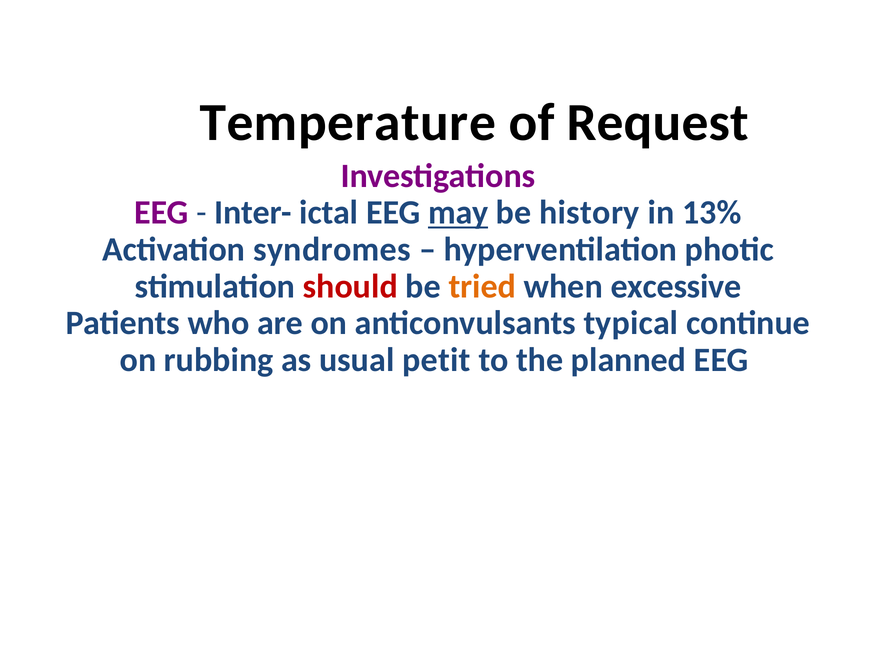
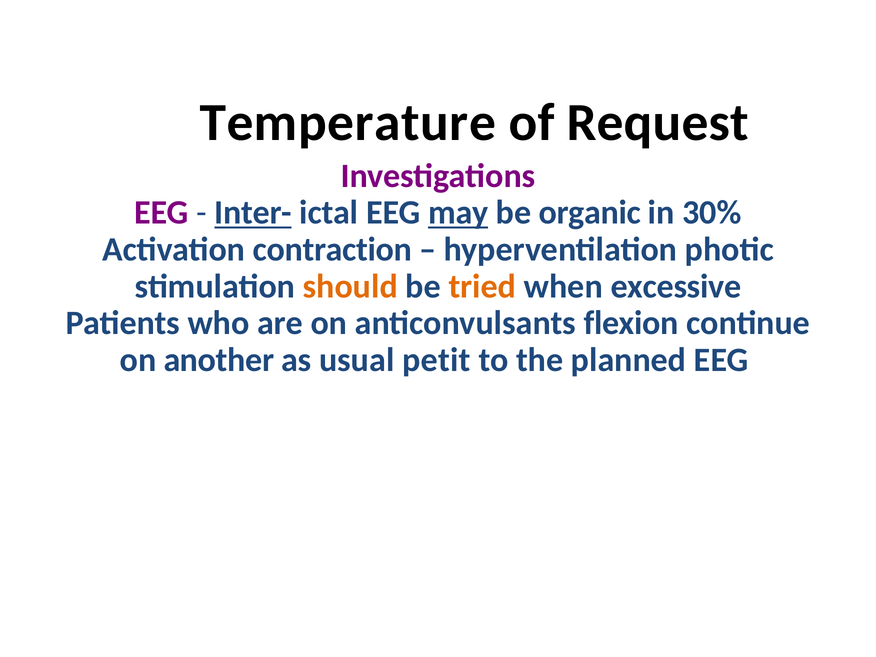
Inter- underline: none -> present
history: history -> organic
13%: 13% -> 30%
syndromes: syndromes -> contraction
should colour: red -> orange
typical: typical -> flexion
rubbing: rubbing -> another
